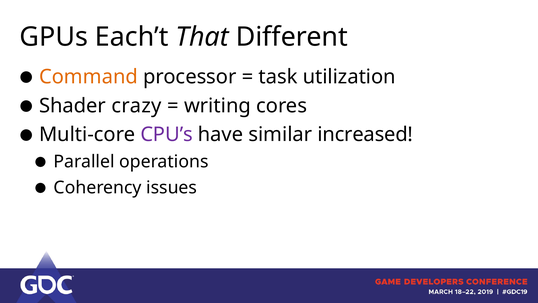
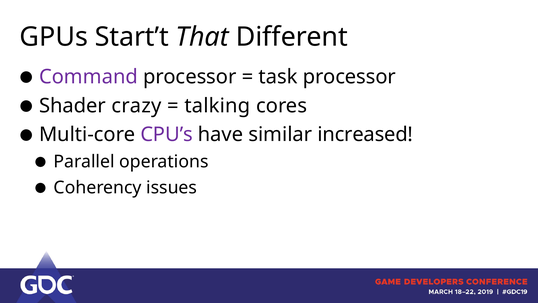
Each’t: Each’t -> Start’t
Command colour: orange -> purple
task utilization: utilization -> processor
writing: writing -> talking
